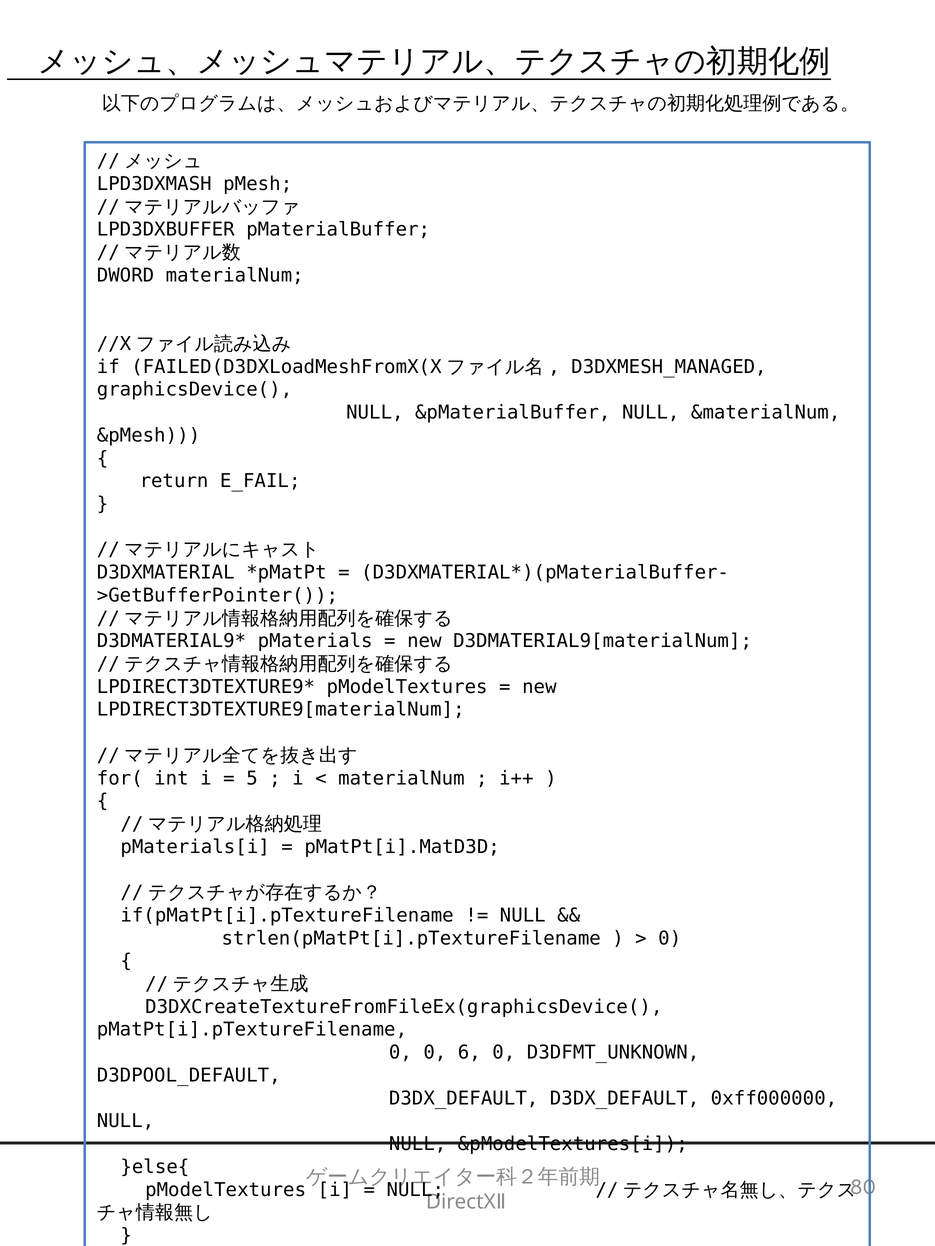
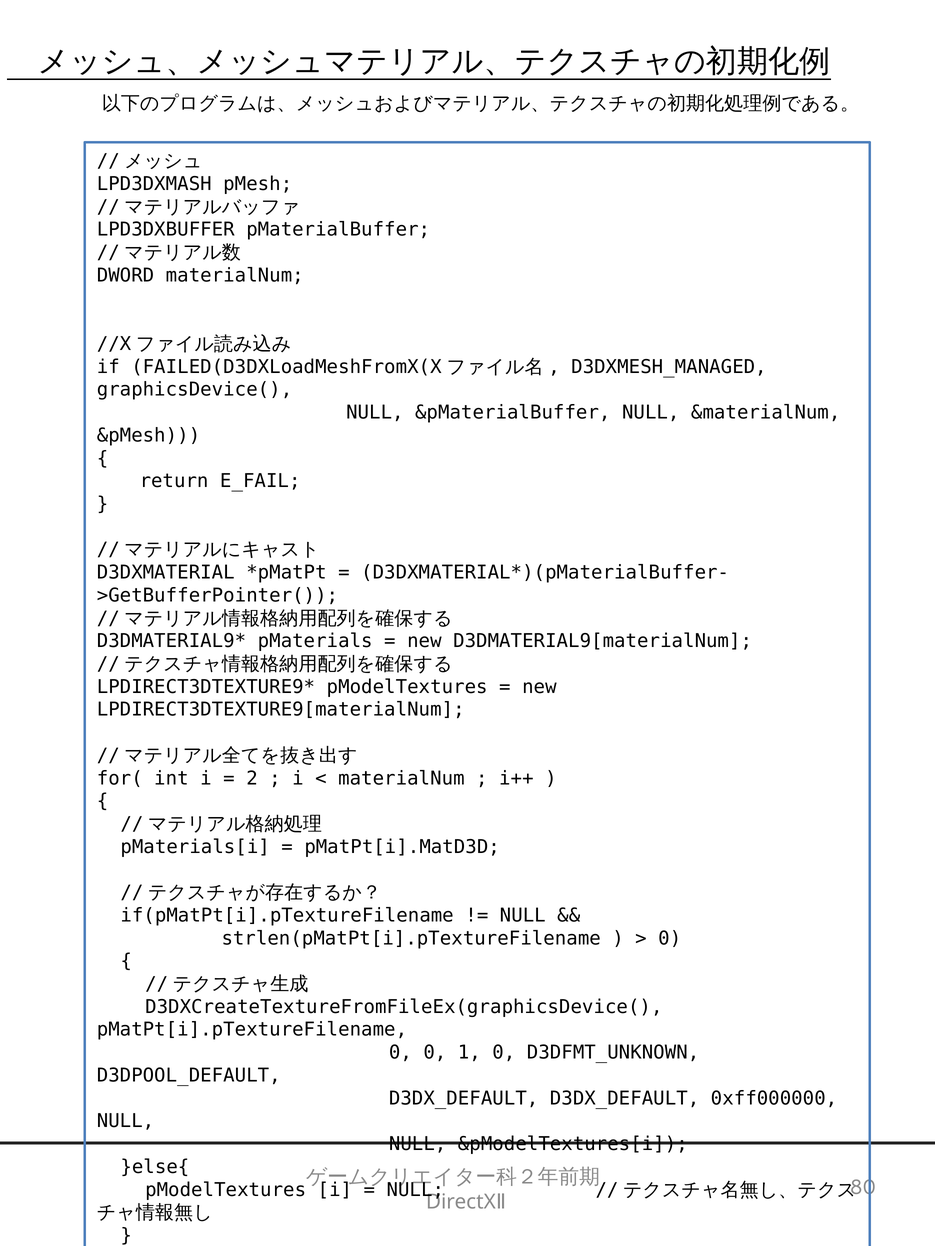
5: 5 -> 2
6: 6 -> 1
